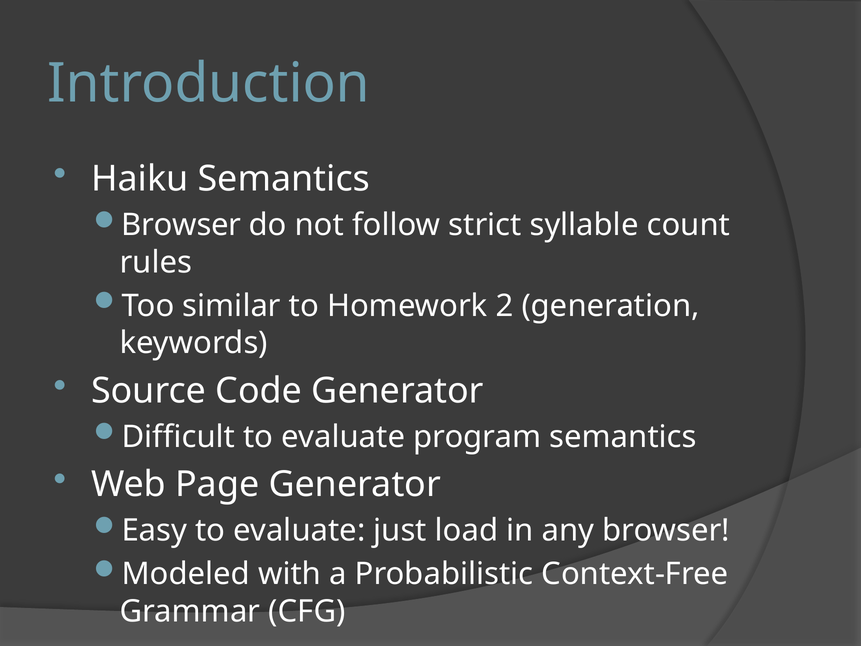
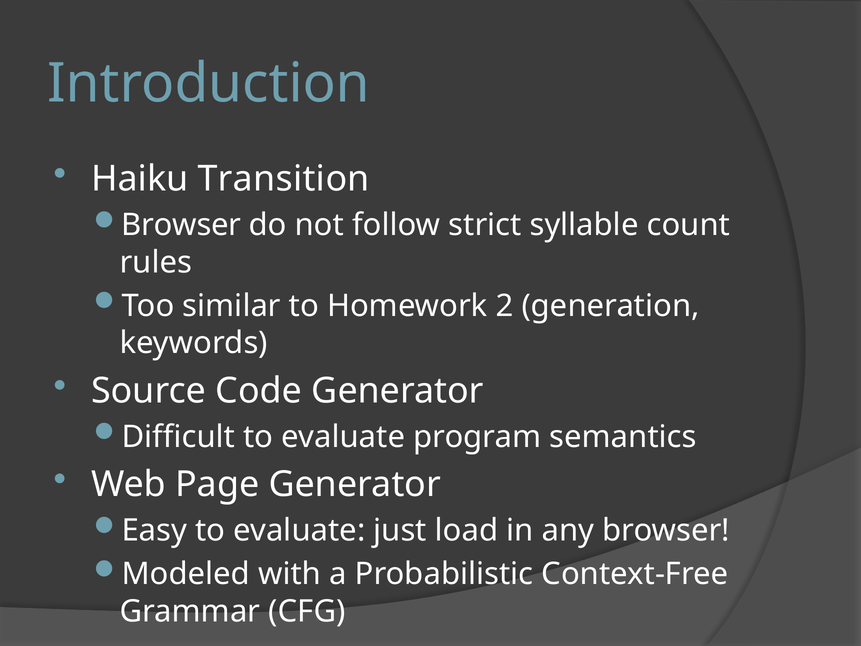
Haiku Semantics: Semantics -> Transition
